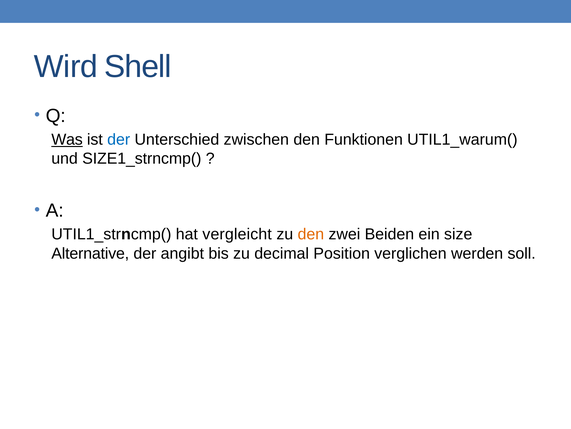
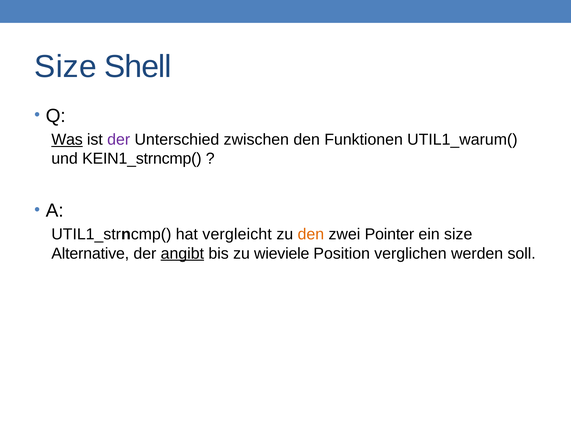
Wird at (66, 66): Wird -> Size
der at (119, 139) colour: blue -> purple
SIZE1_strncmp(: SIZE1_strncmp( -> KEIN1_strncmp(
Beiden: Beiden -> Pointer
angibt underline: none -> present
decimal: decimal -> wieviele
